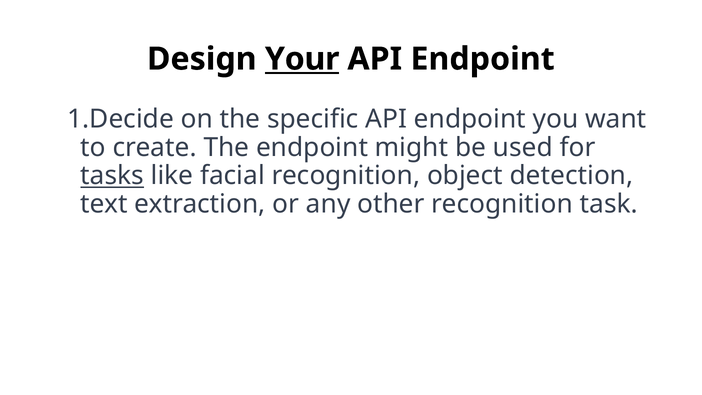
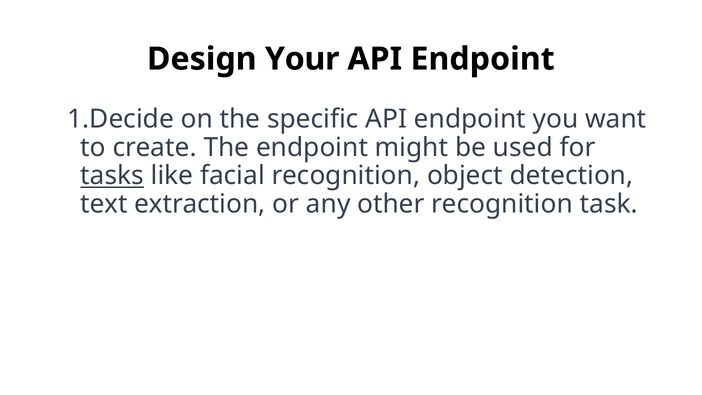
Your underline: present -> none
